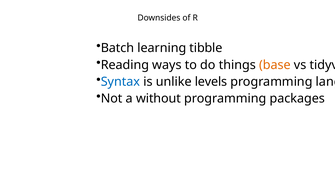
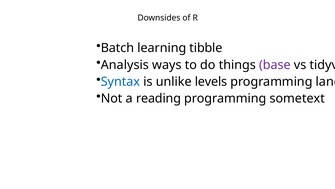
Reading: Reading -> Analysis
base colour: orange -> purple
without: without -> reading
packages: packages -> sometext
